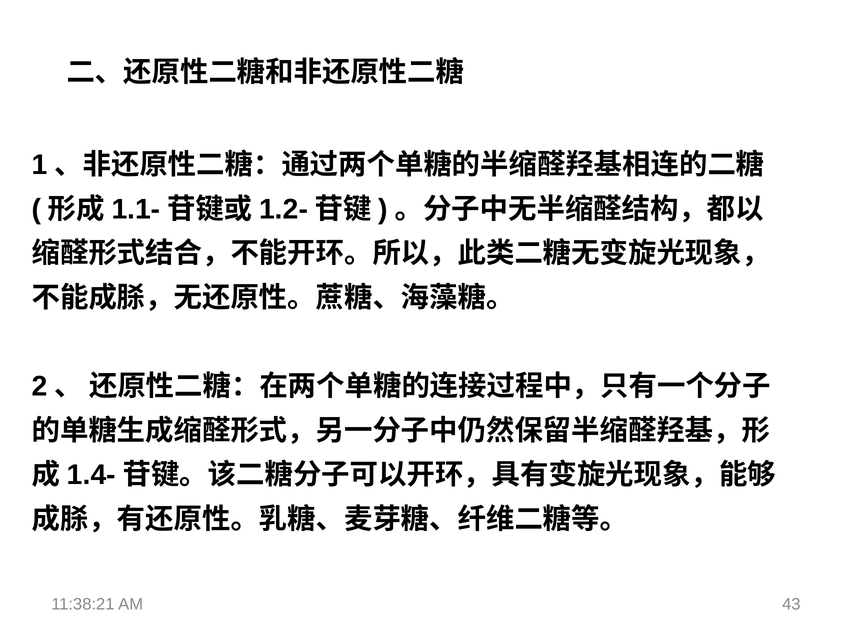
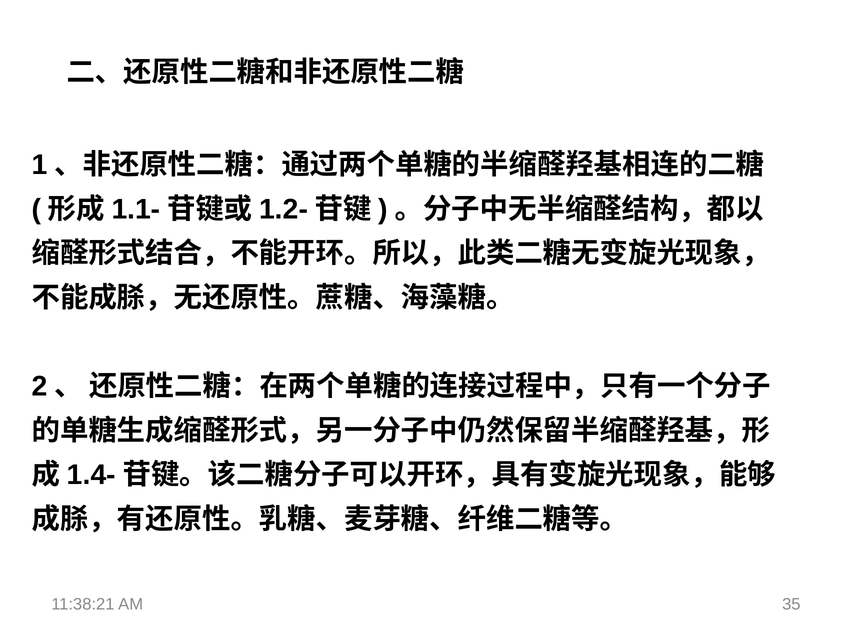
43: 43 -> 35
